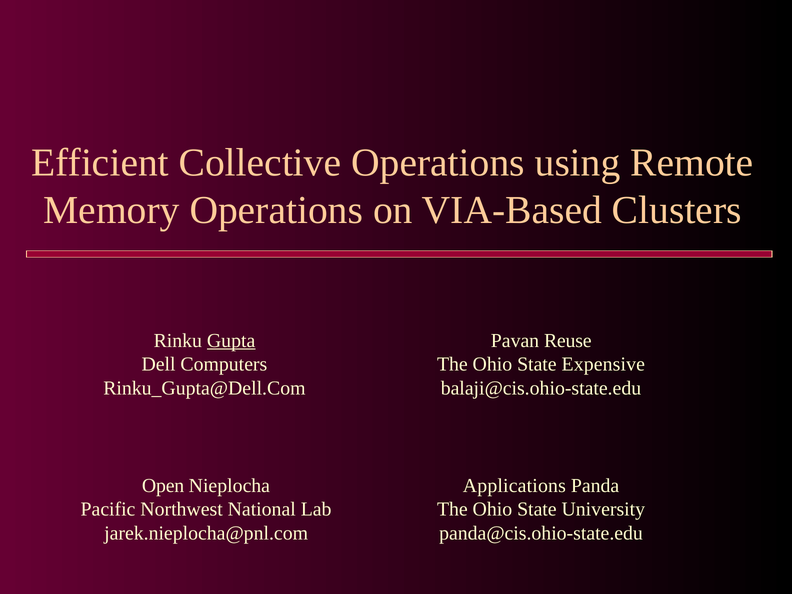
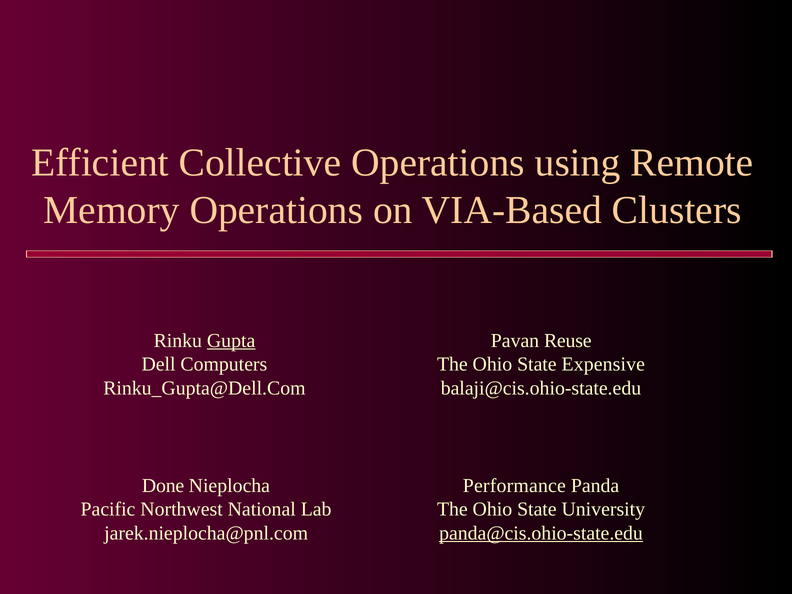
Open: Open -> Done
Applications: Applications -> Performance
panda@cis.ohio-state.edu underline: none -> present
